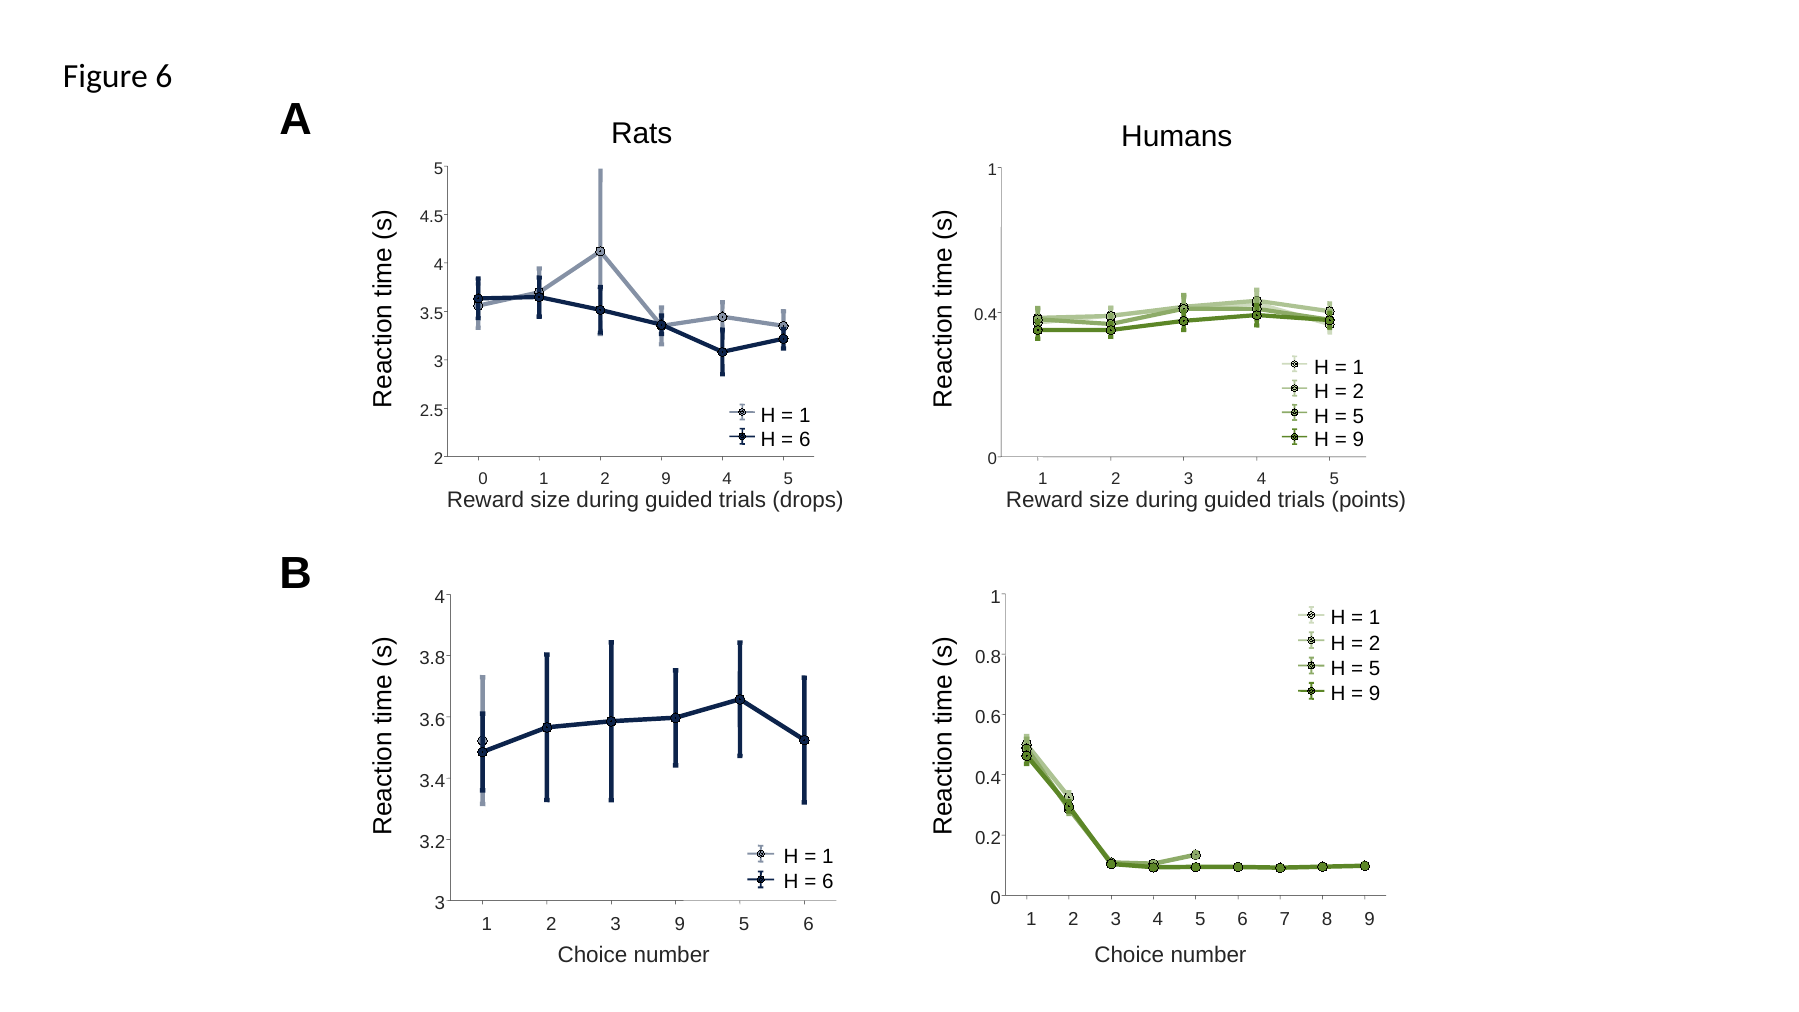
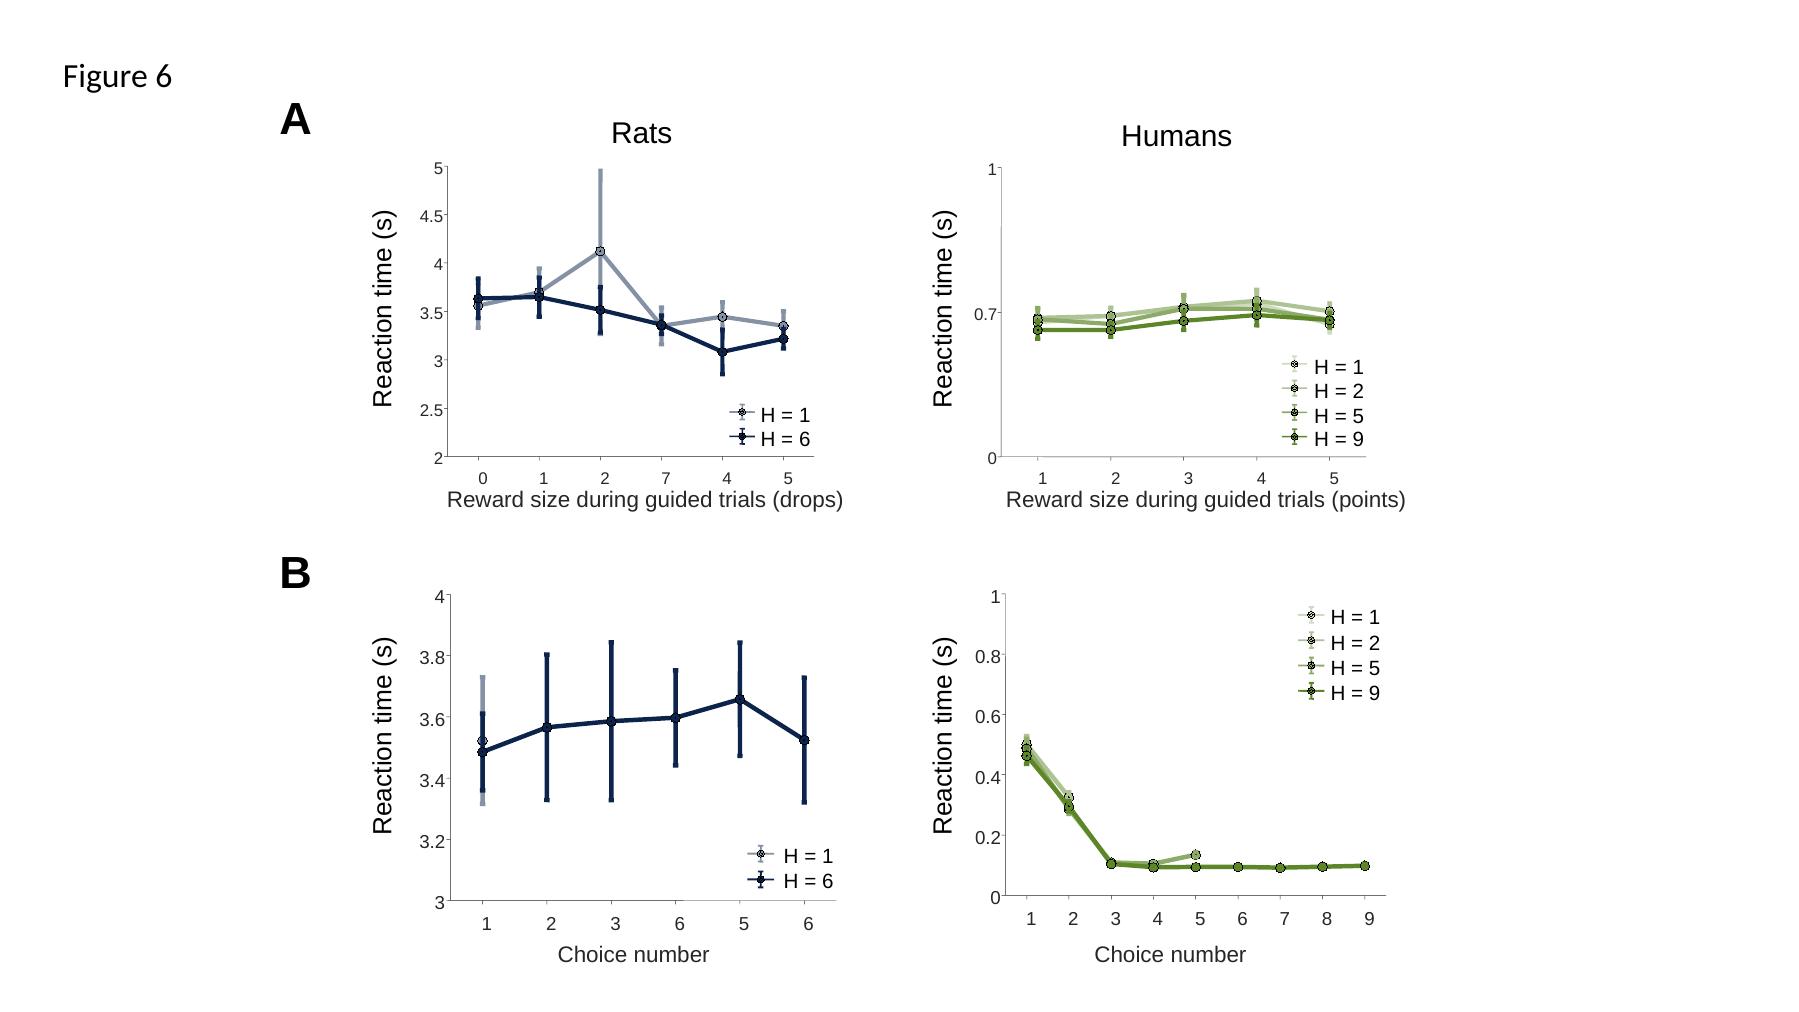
0.4 at (986, 315): 0.4 -> 0.7
2 9: 9 -> 7
3 9: 9 -> 6
